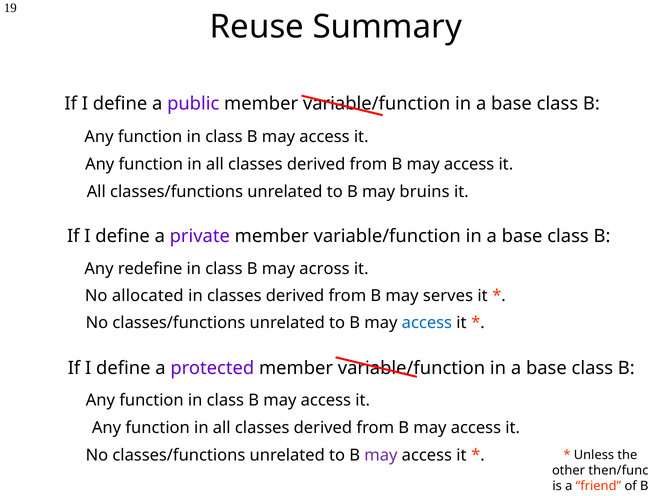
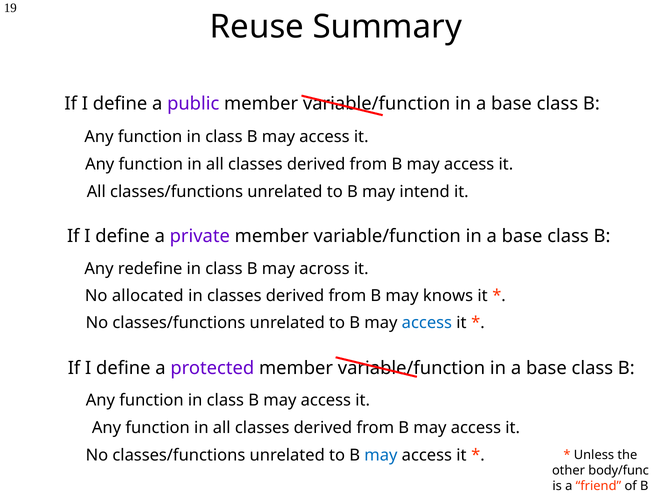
bruins: bruins -> intend
serves: serves -> knows
may at (381, 455) colour: purple -> blue
then/func: then/func -> body/func
